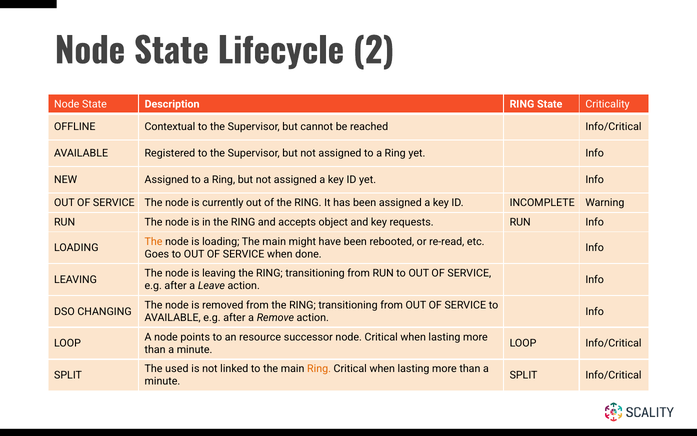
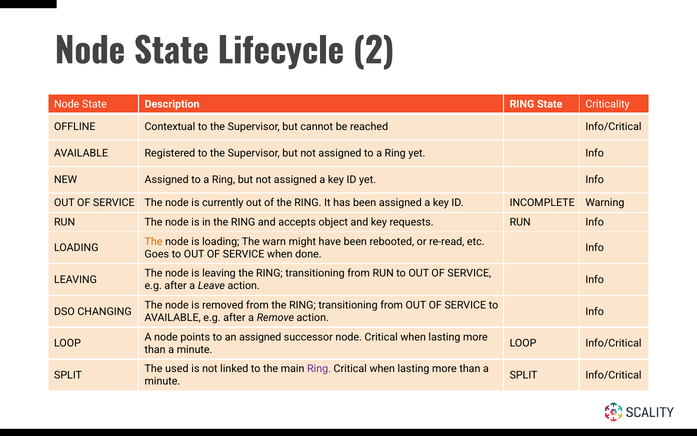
loading The main: main -> warn
an resource: resource -> assigned
Ring at (319, 369) colour: orange -> purple
